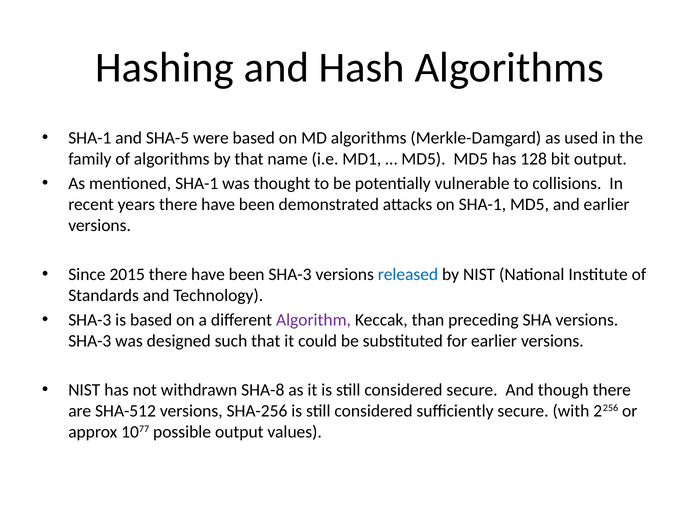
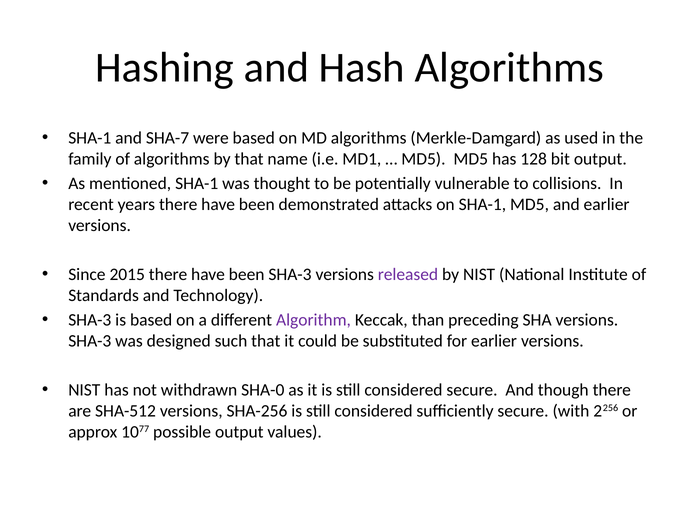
SHA-5: SHA-5 -> SHA-7
released colour: blue -> purple
SHA-8: SHA-8 -> SHA-0
